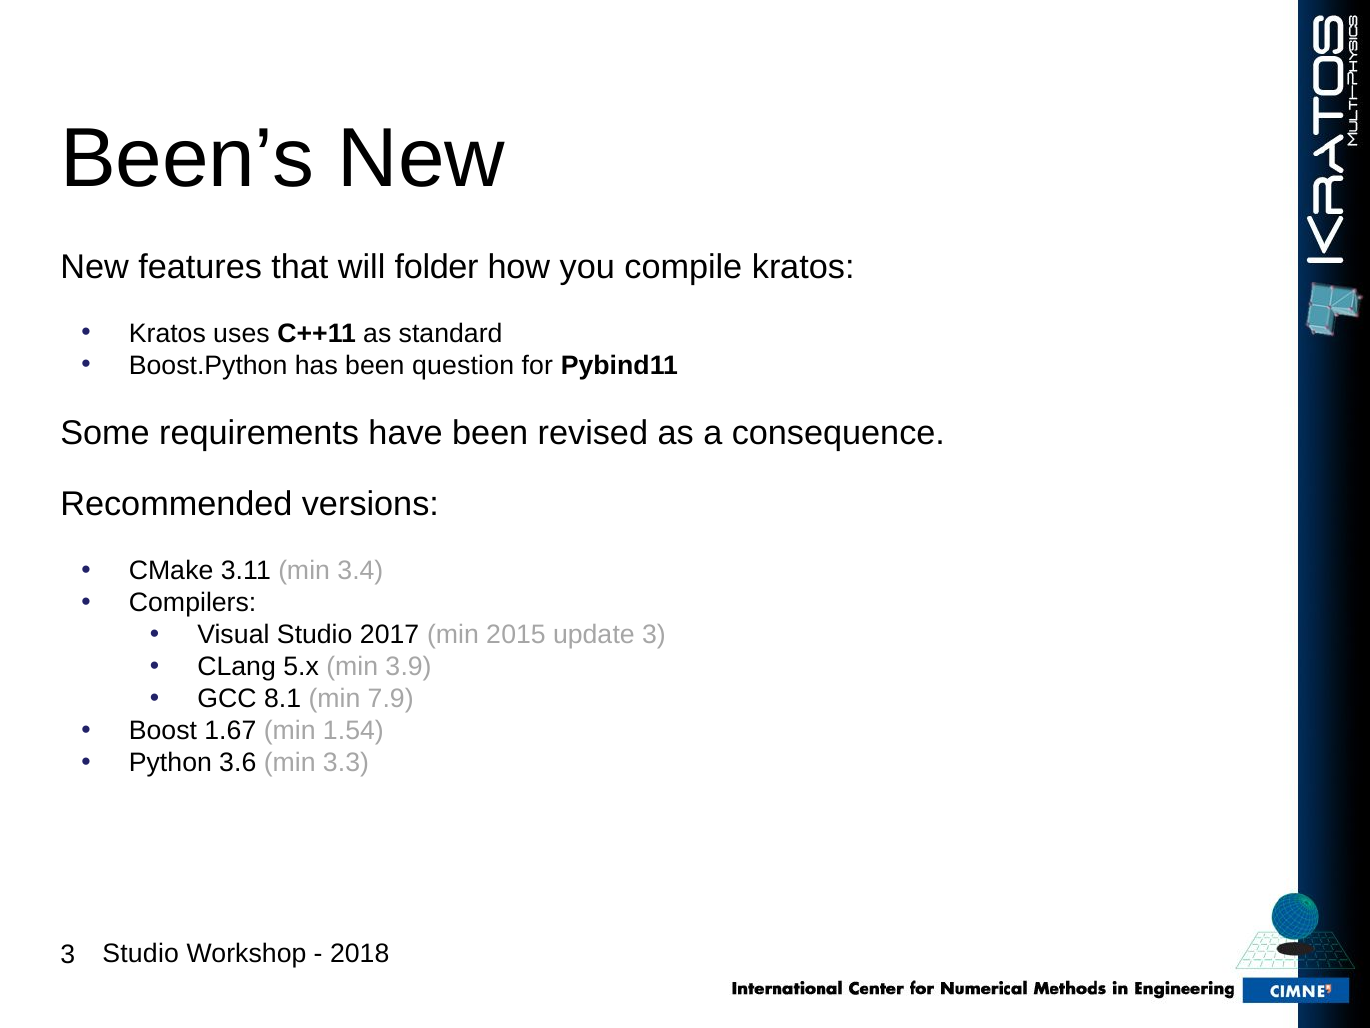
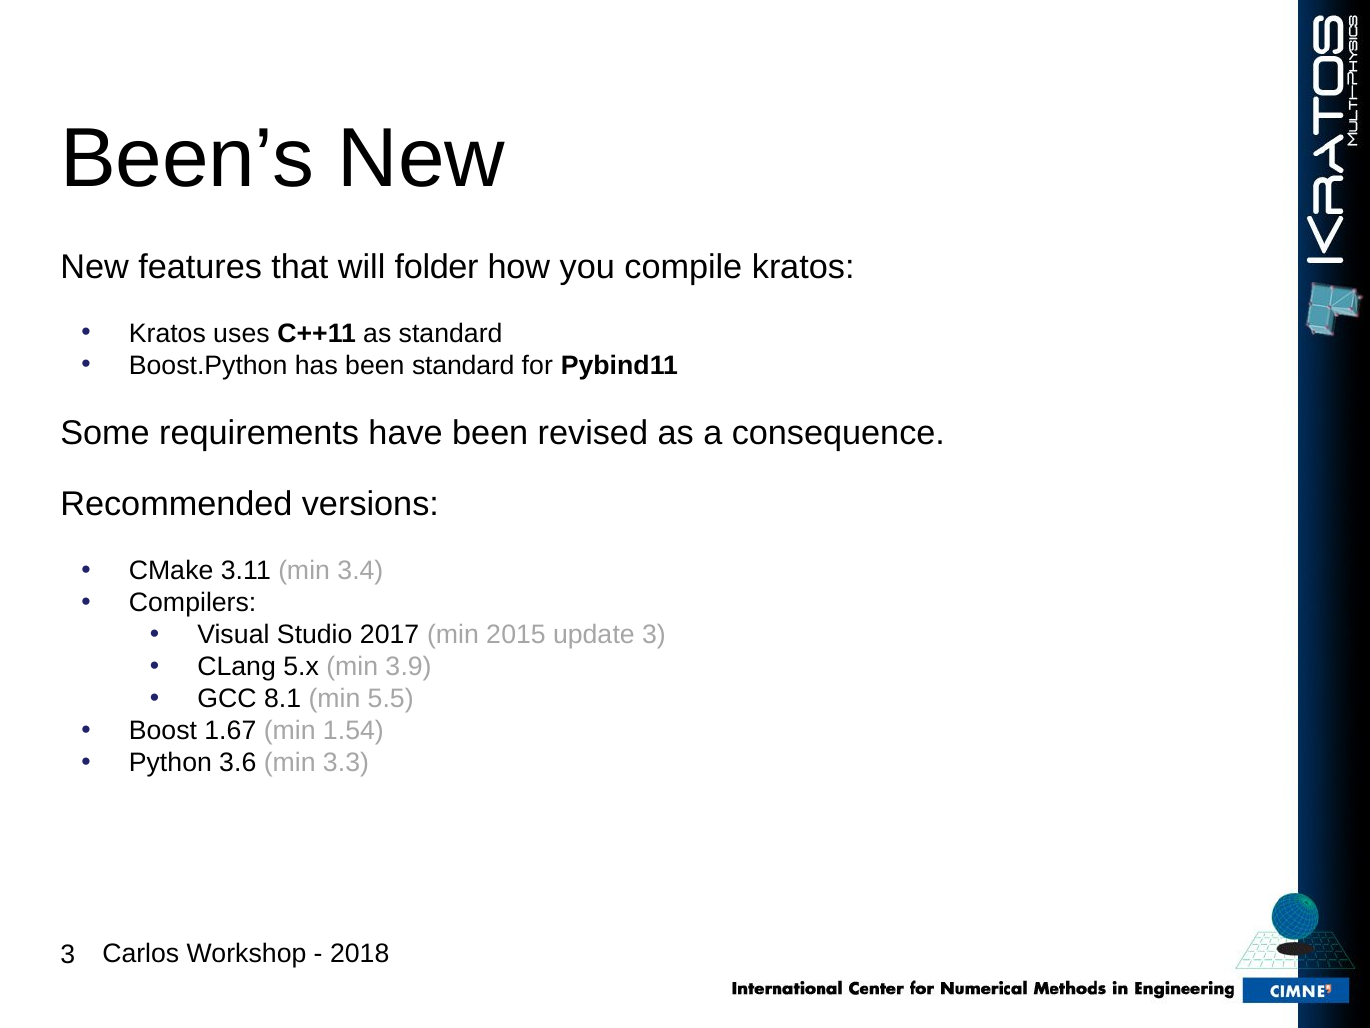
been question: question -> standard
7.9: 7.9 -> 5.5
3 Studio: Studio -> Carlos
